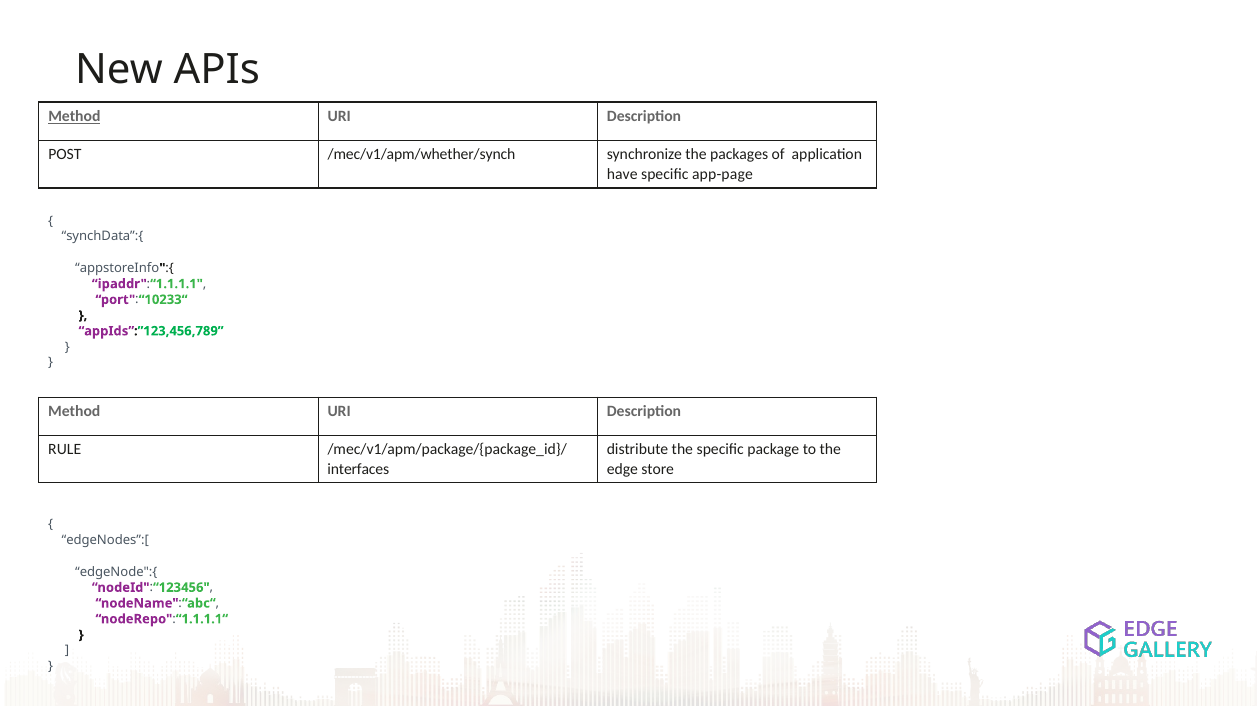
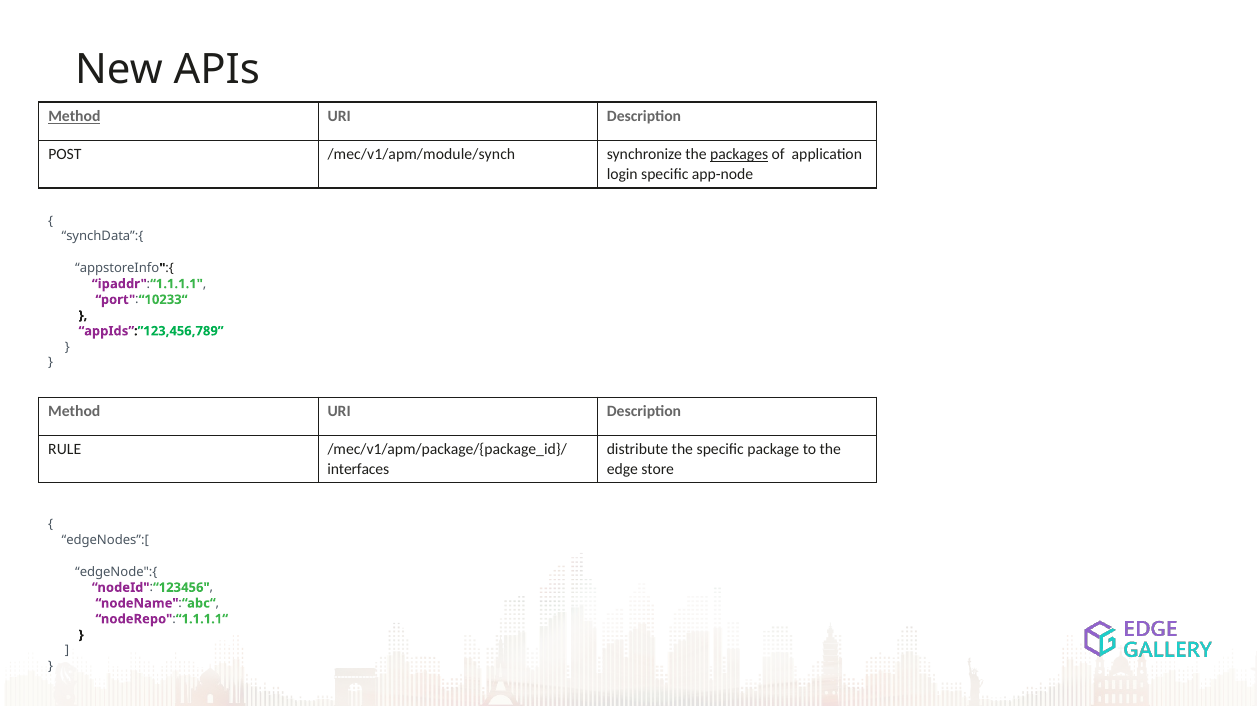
/mec/v1/apm/whether/synch: /mec/v1/apm/whether/synch -> /mec/v1/apm/module/synch
packages underline: none -> present
have: have -> login
app-page: app-page -> app-node
